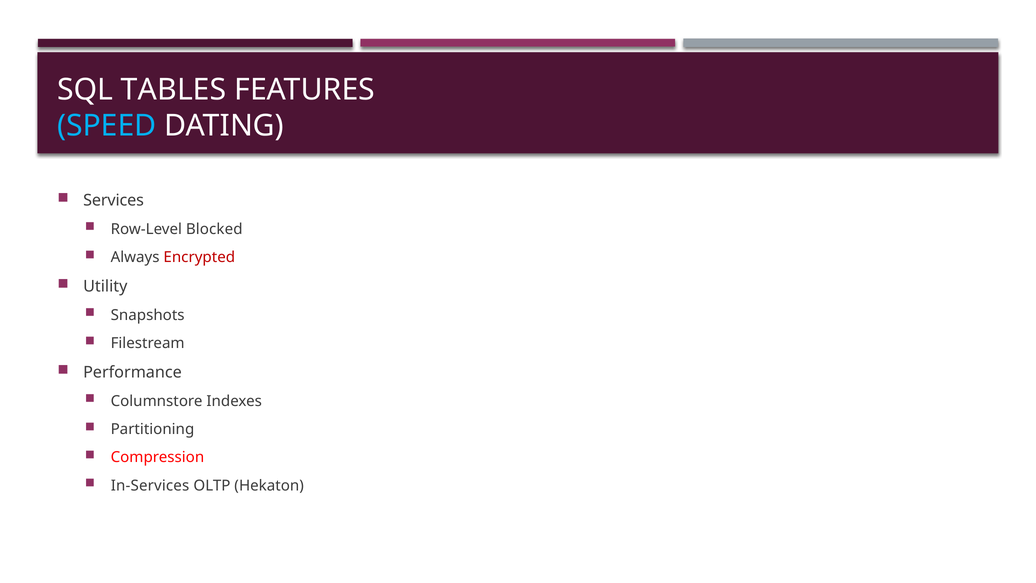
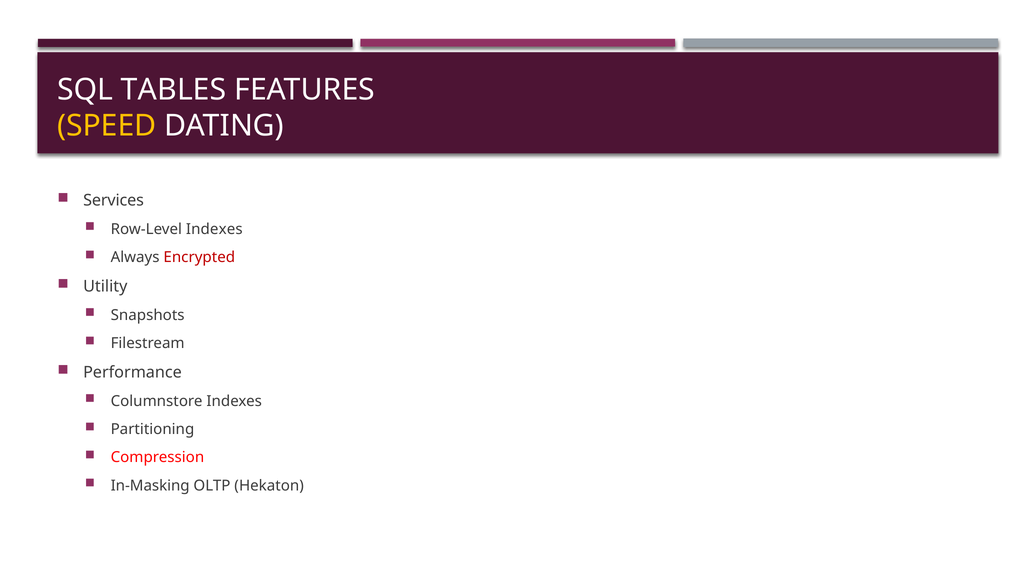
SPEED colour: light blue -> yellow
Row-Level Blocked: Blocked -> Indexes
In-Services: In-Services -> In-Masking
